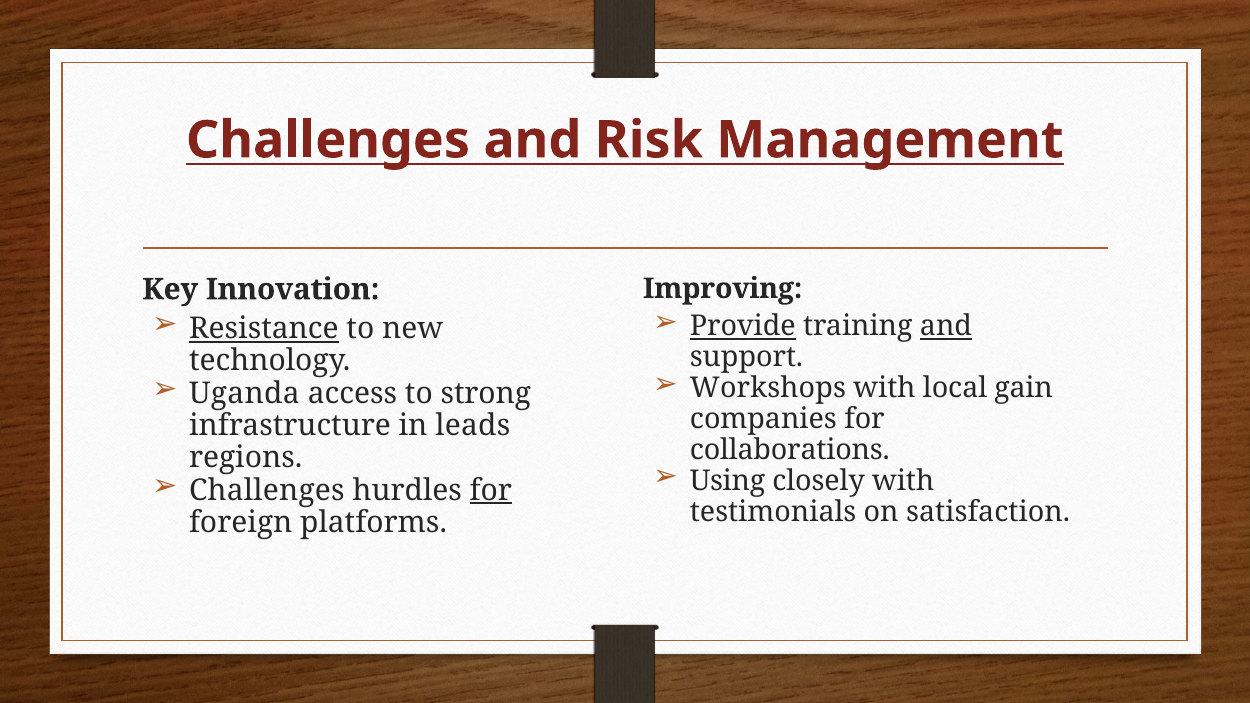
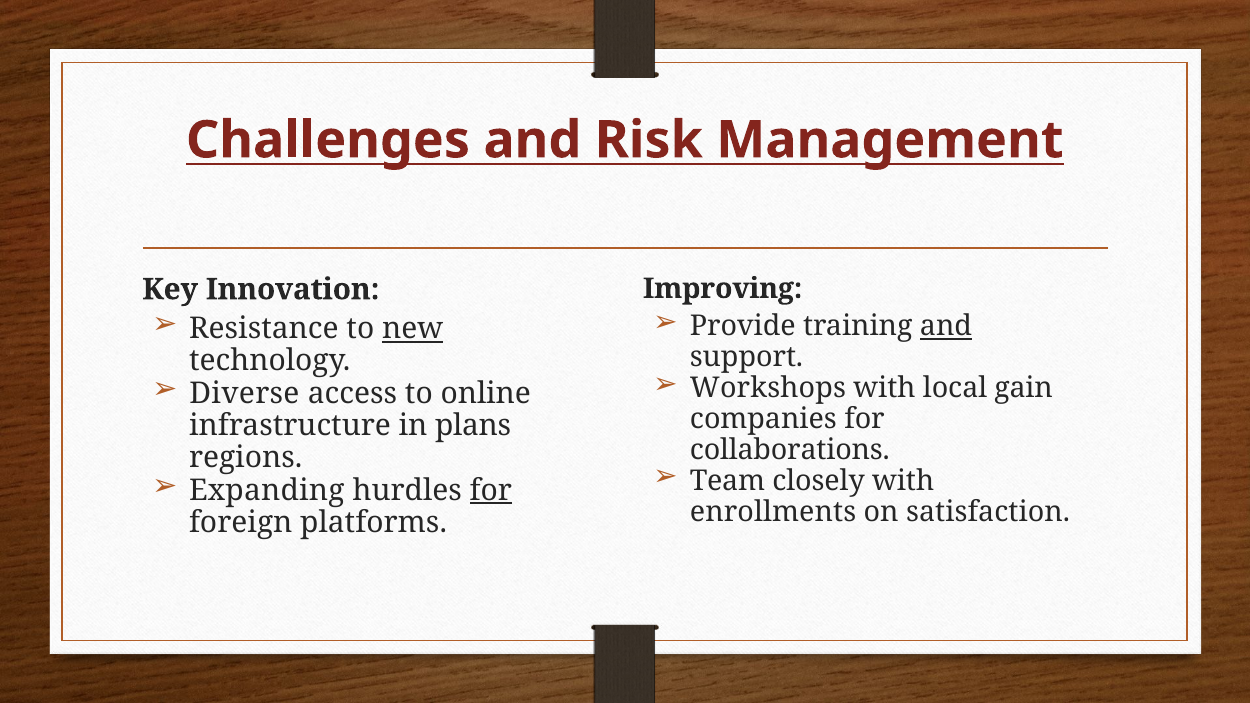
Provide underline: present -> none
Resistance underline: present -> none
new underline: none -> present
Uganda: Uganda -> Diverse
strong: strong -> online
leads: leads -> plans
Using: Using -> Team
Challenges at (267, 490): Challenges -> Expanding
testimonials: testimonials -> enrollments
